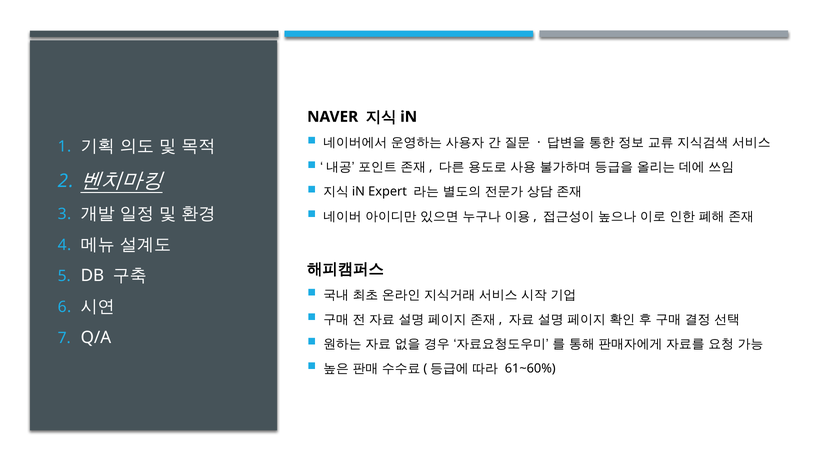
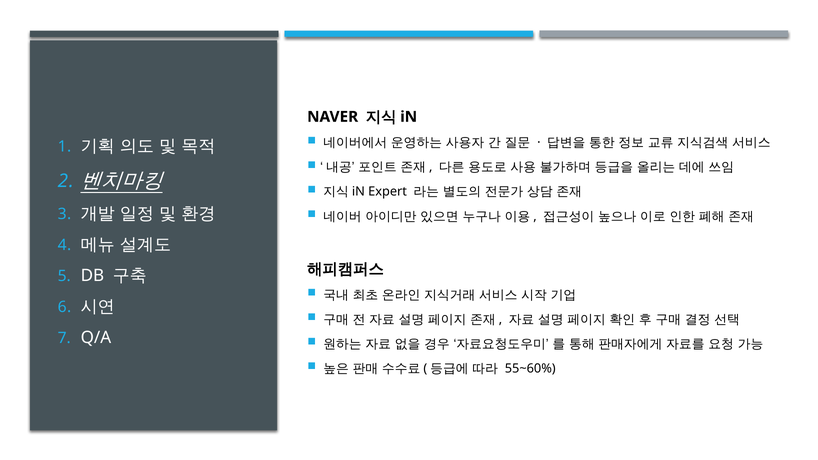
61~60%: 61~60% -> 55~60%
